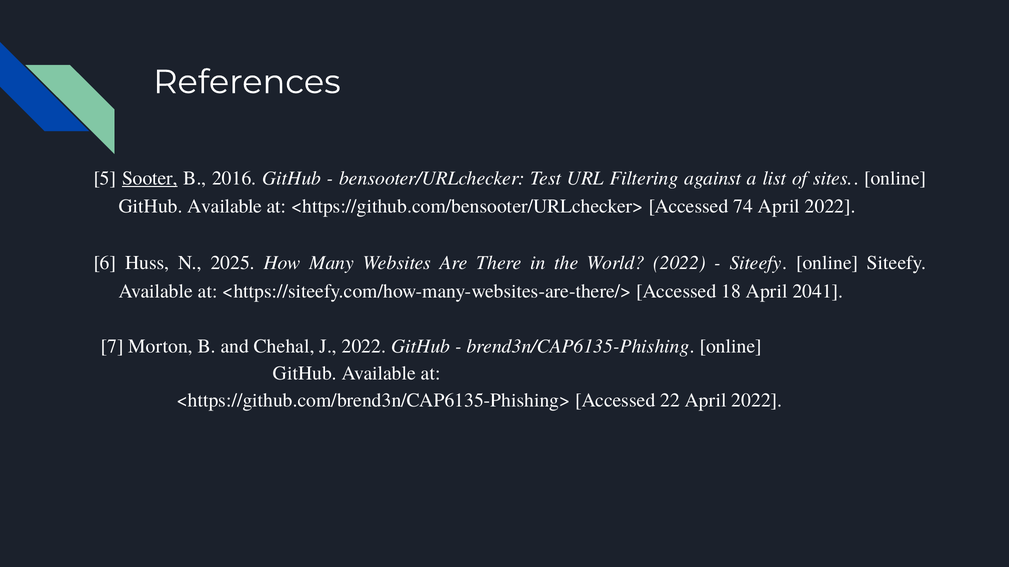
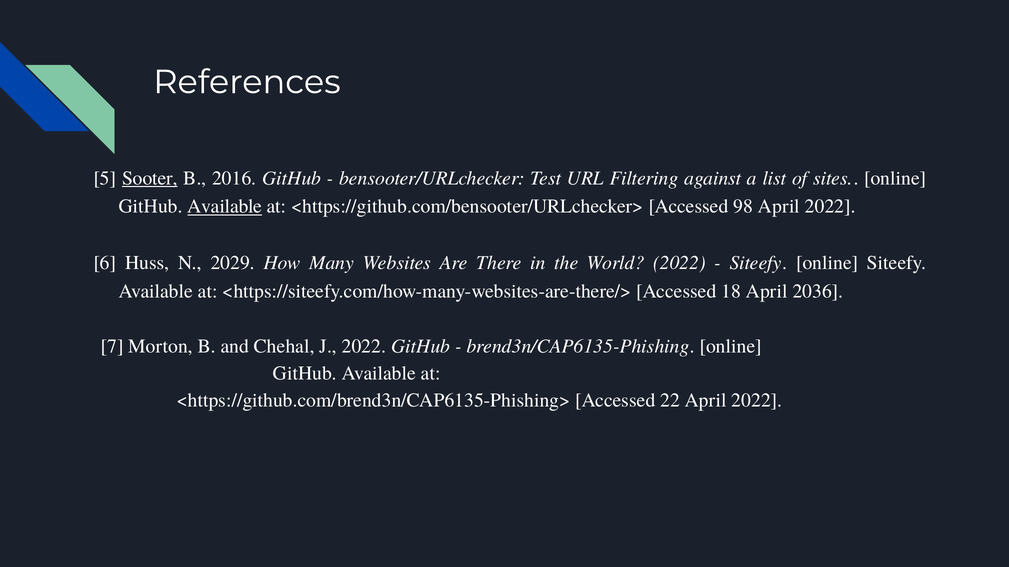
Available at (225, 207) underline: none -> present
74: 74 -> 98
2025: 2025 -> 2029
2041: 2041 -> 2036
